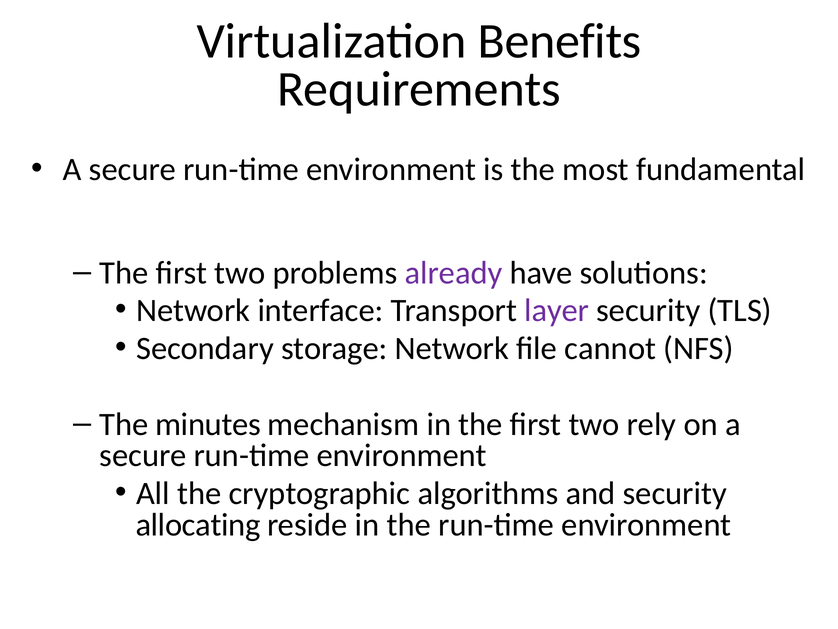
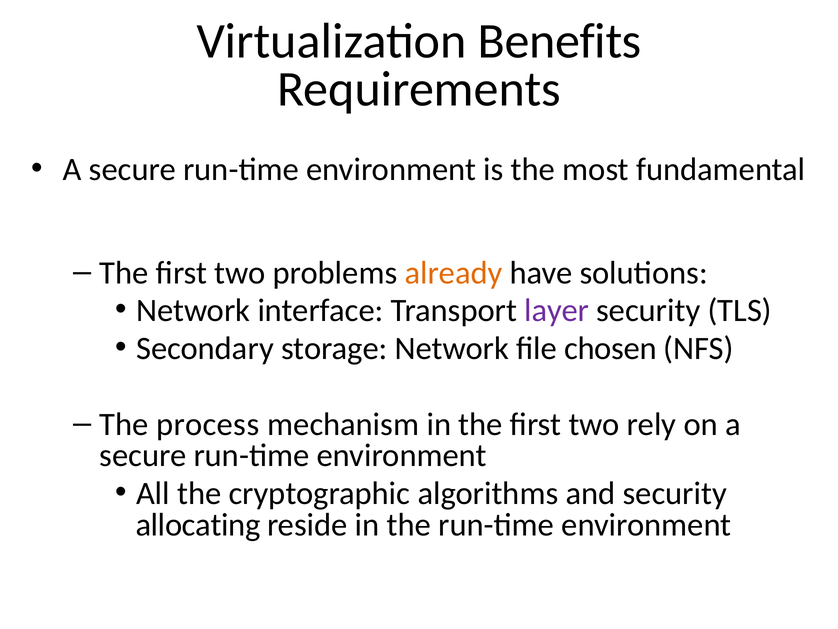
already colour: purple -> orange
cannot: cannot -> chosen
minutes: minutes -> process
